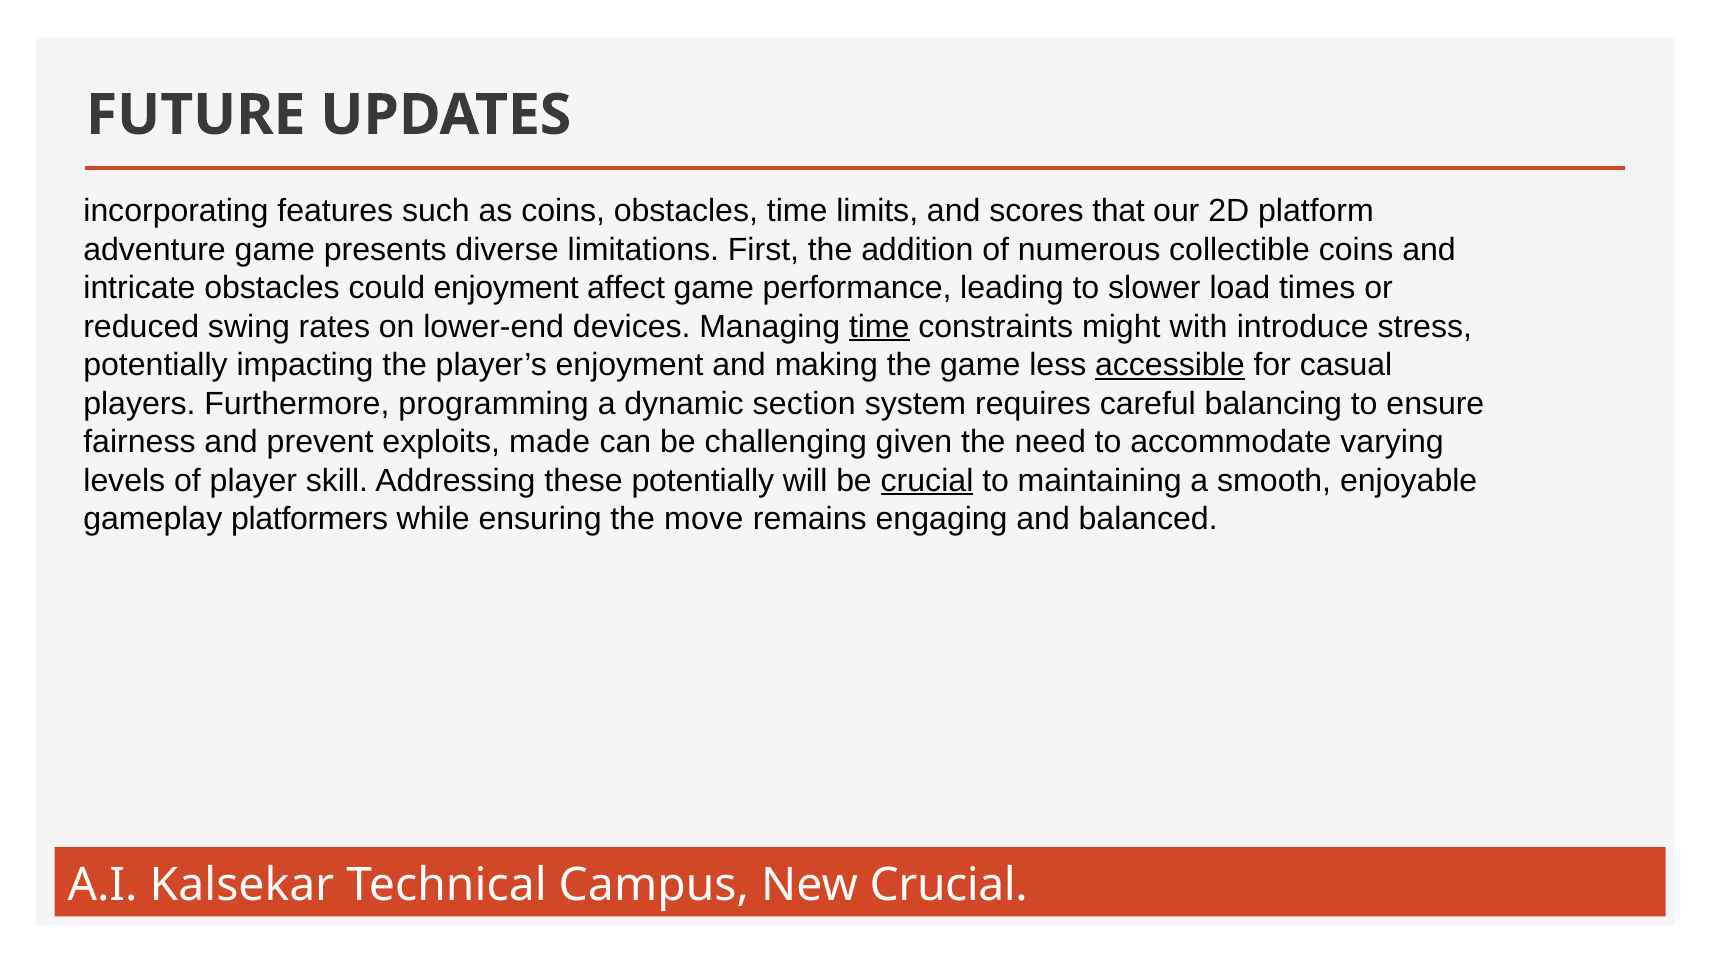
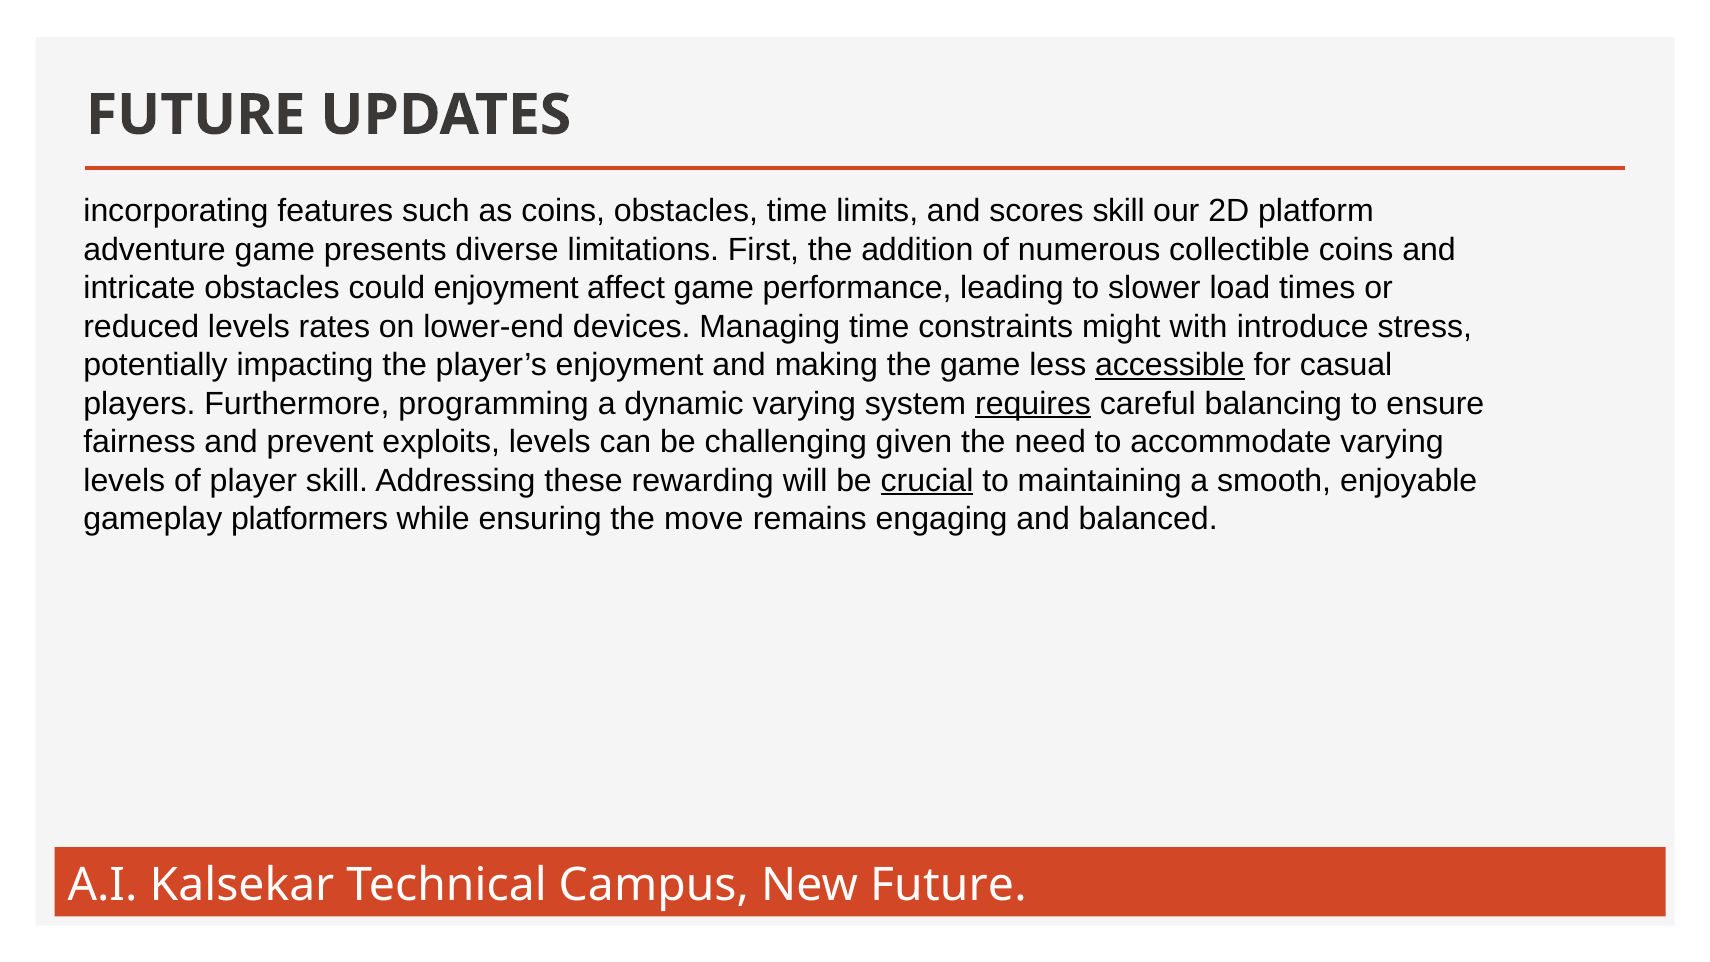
scores that: that -> skill
reduced swing: swing -> levels
time at (879, 327) underline: present -> none
dynamic section: section -> varying
requires underline: none -> present
exploits made: made -> levels
these potentially: potentially -> rewarding
New Crucial: Crucial -> Future
